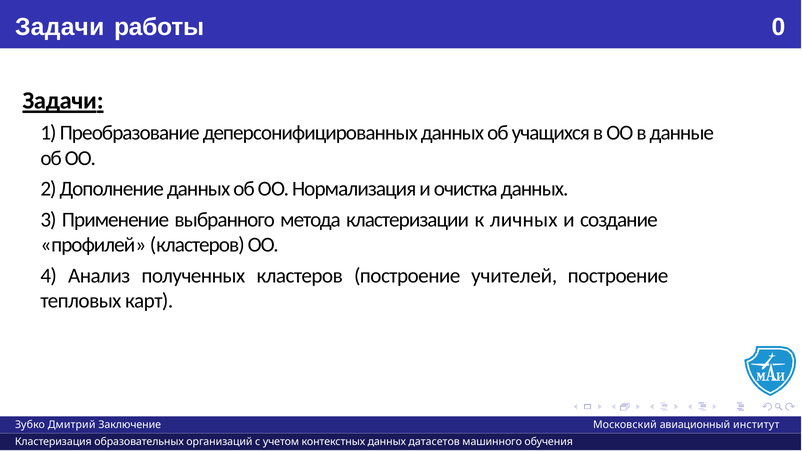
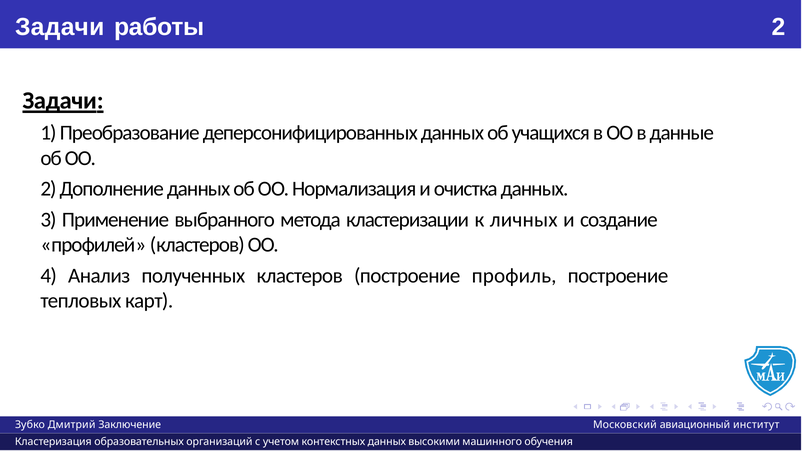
работы 0: 0 -> 2
учителей: учителей -> профиль
датасетов: датасетов -> высокими
